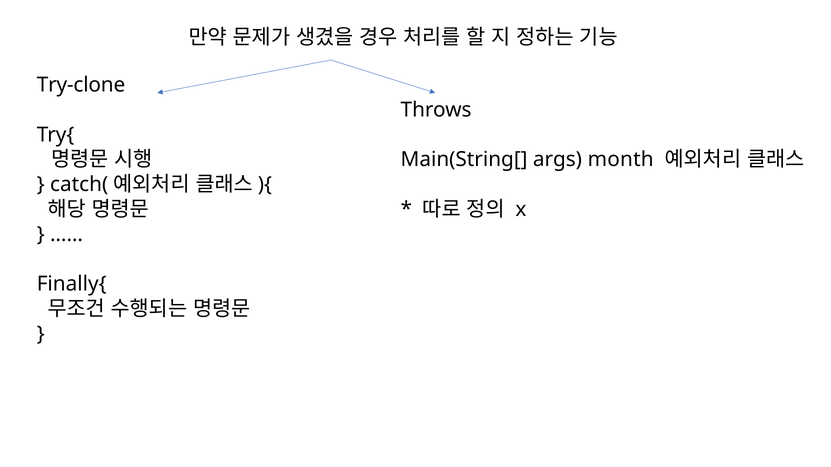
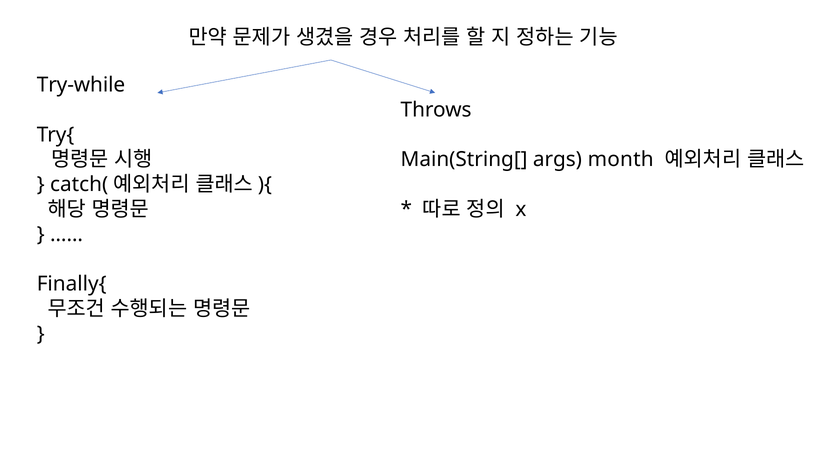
Try-clone: Try-clone -> Try-while
